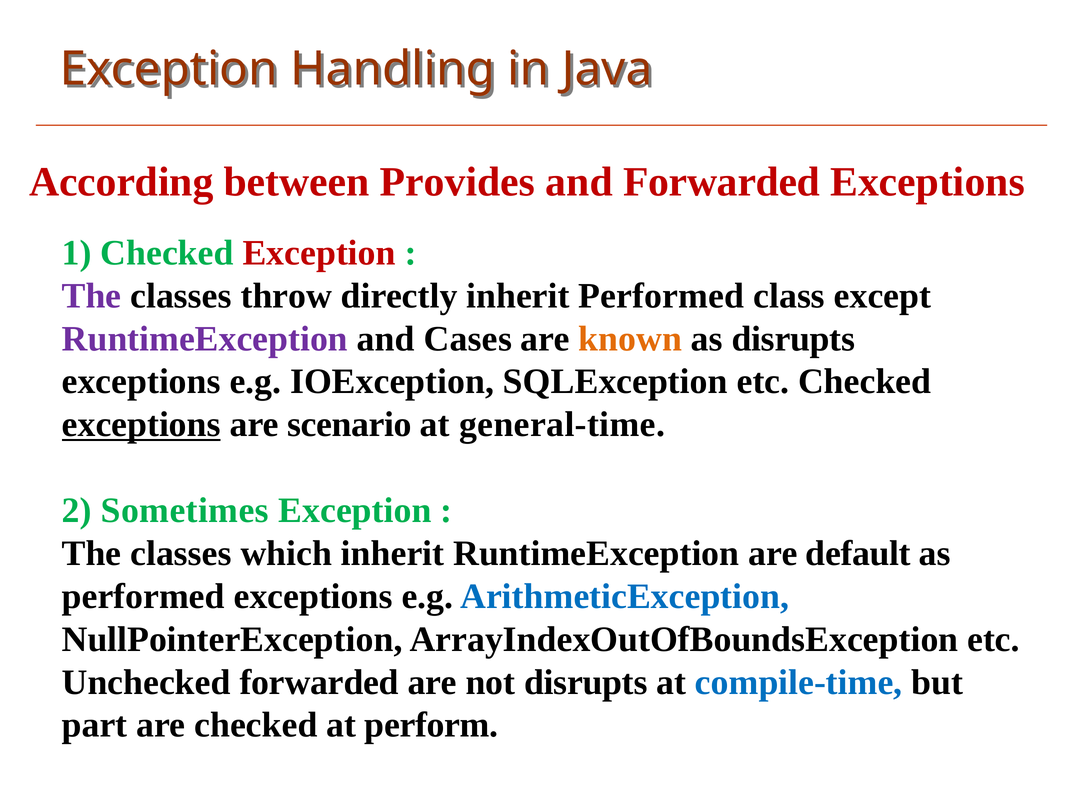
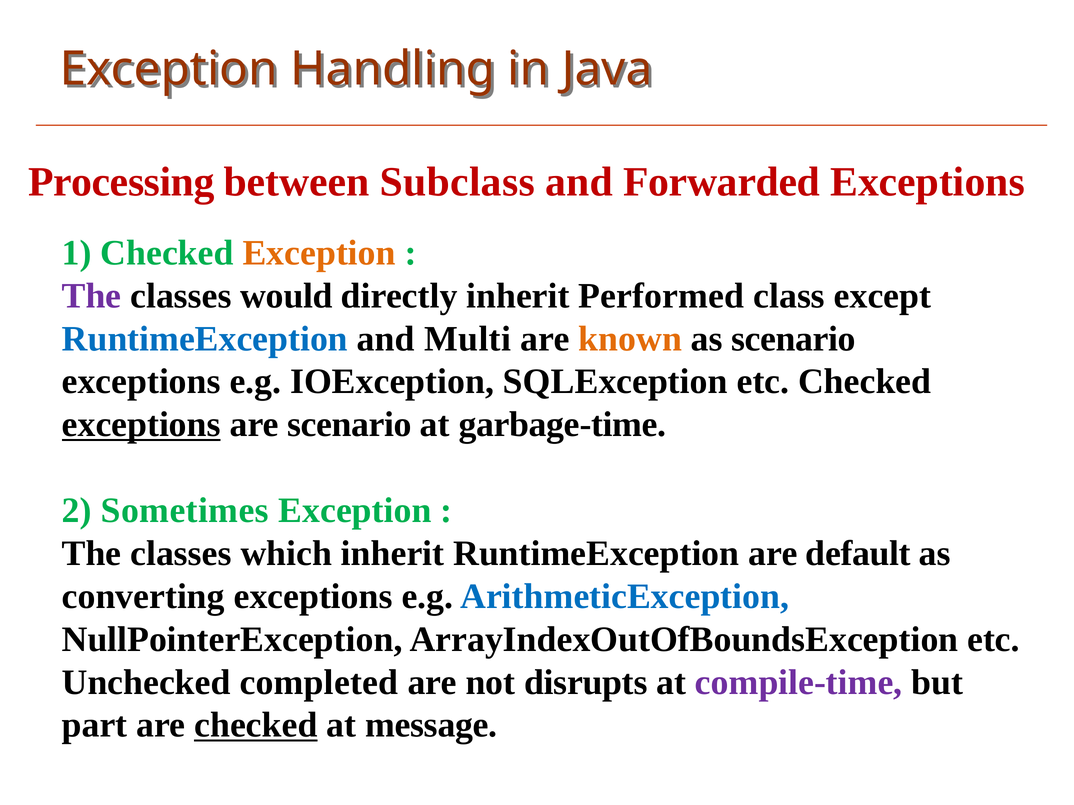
According: According -> Processing
Provides: Provides -> Subclass
Exception at (319, 253) colour: red -> orange
throw: throw -> would
RuntimeException at (205, 339) colour: purple -> blue
Cases: Cases -> Multi
as disrupts: disrupts -> scenario
general-time: general-time -> garbage-time
performed at (143, 597): performed -> converting
Unchecked forwarded: forwarded -> completed
compile-time colour: blue -> purple
checked at (256, 726) underline: none -> present
perform: perform -> message
